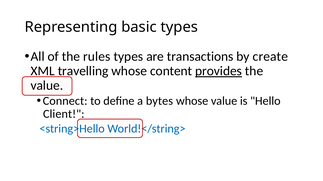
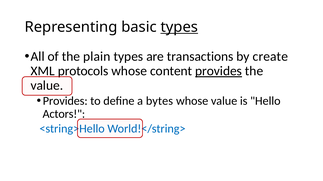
types at (179, 27) underline: none -> present
rules: rules -> plain
travelling: travelling -> protocols
Connect at (65, 101): Connect -> Provides
Client: Client -> Actors
